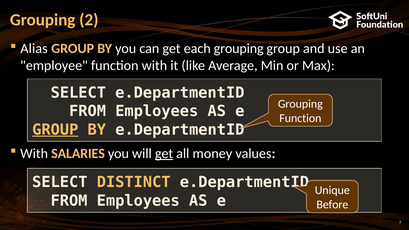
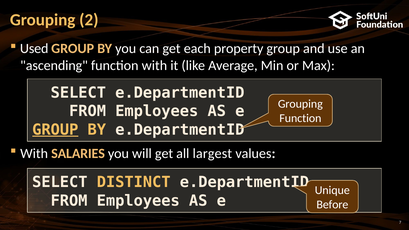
Alias: Alias -> Used
each grouping: grouping -> property
employee: employee -> ascending
get at (164, 154) underline: present -> none
money: money -> largest
